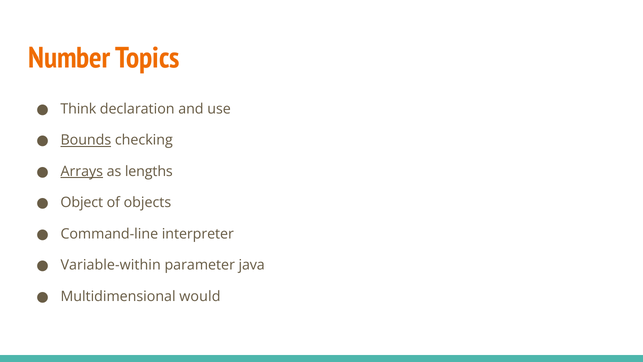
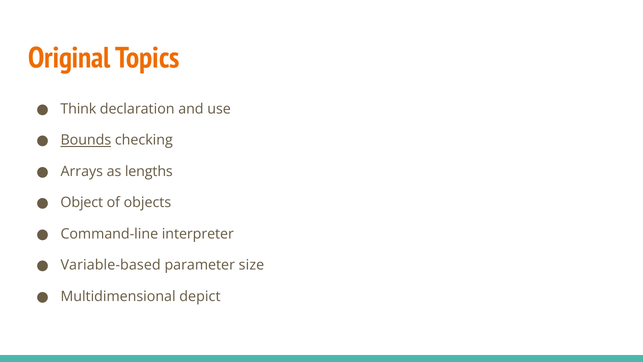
Number: Number -> Original
Arrays underline: present -> none
Variable-within: Variable-within -> Variable-based
java: java -> size
would: would -> depict
